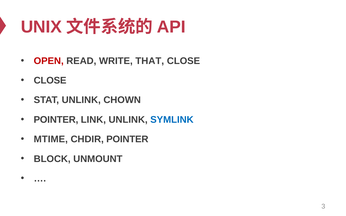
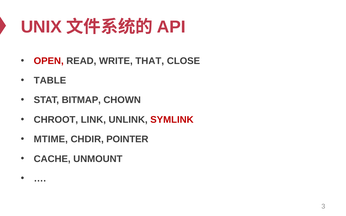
CLOSE at (50, 81): CLOSE -> TABLE
STAT UNLINK: UNLINK -> BITMAP
POINTER at (56, 120): POINTER -> CHROOT
SYMLINK colour: blue -> red
BLOCK: BLOCK -> CACHE
